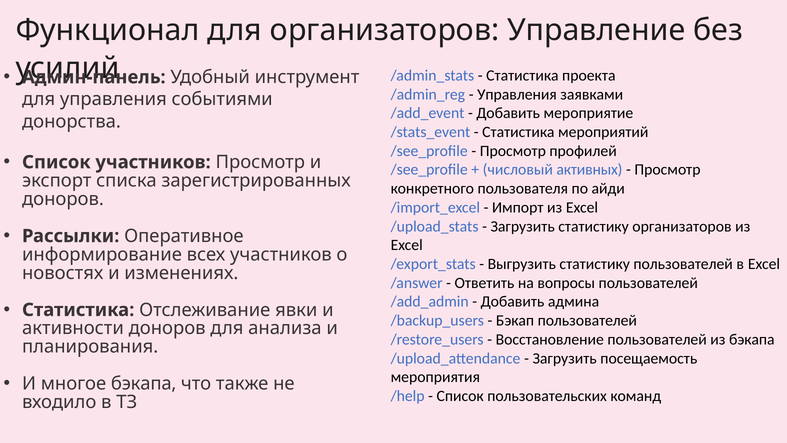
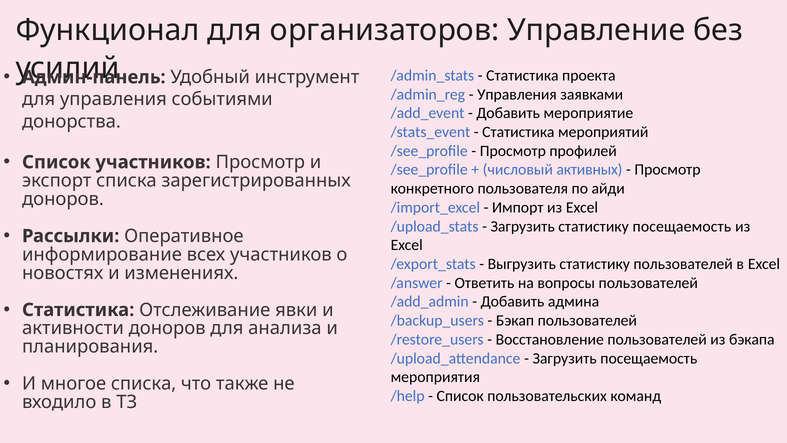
статистику организаторов: организаторов -> посещаемость
многое бэкапа: бэкапа -> списка
